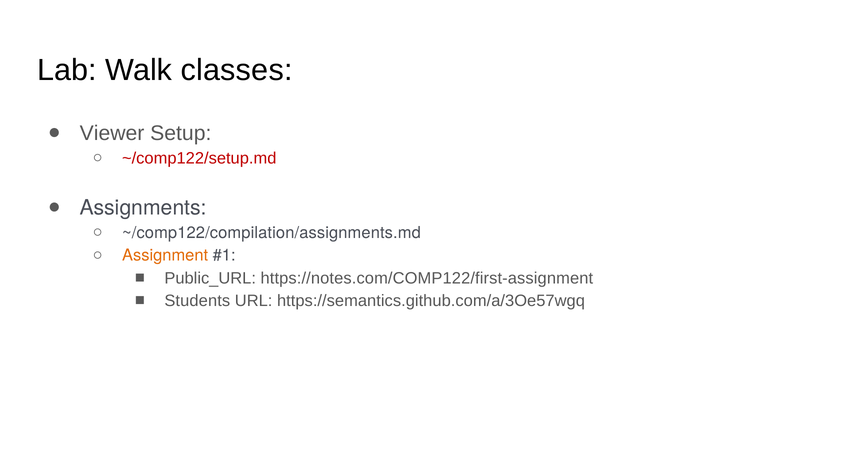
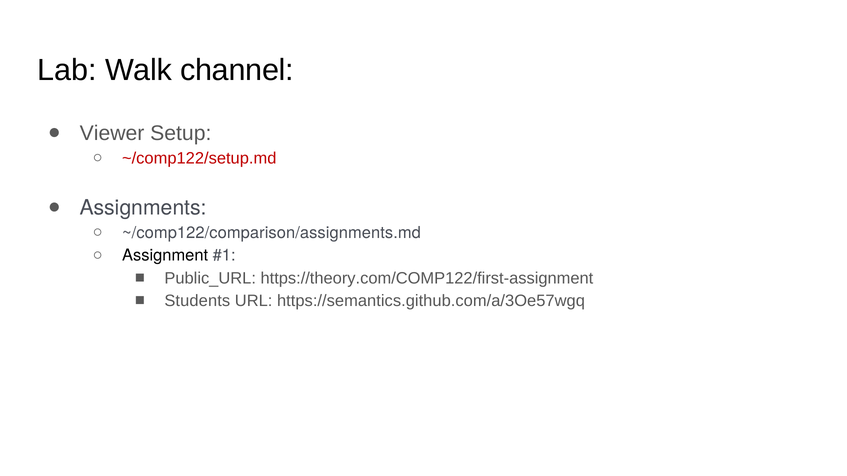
classes: classes -> channel
~/comp122/compilation/assignments.md: ~/comp122/compilation/assignments.md -> ~/comp122/comparison/assignments.md
Assignment colour: orange -> black
https://notes.com/COMP122/first-assignment: https://notes.com/COMP122/first-assignment -> https://theory.com/COMP122/first-assignment
